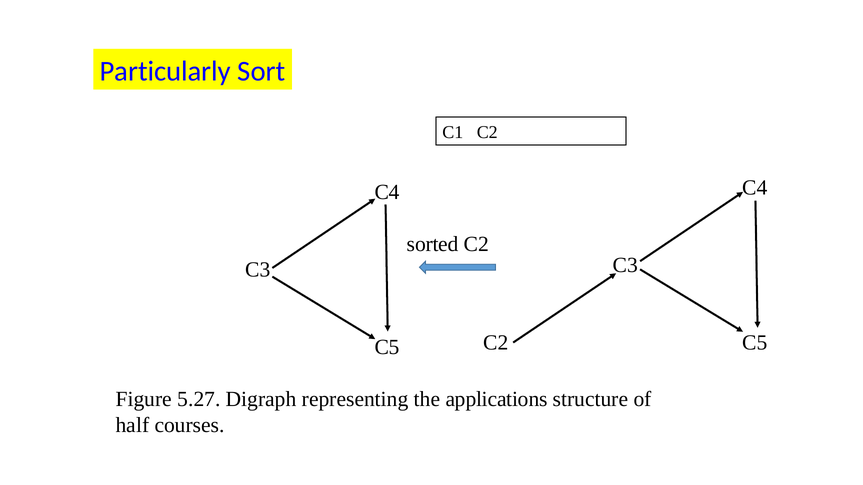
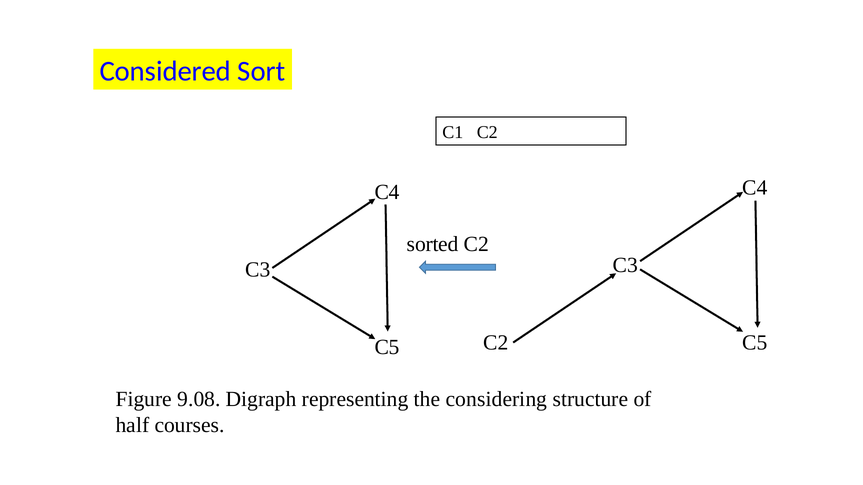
Particularly: Particularly -> Considered
5.27: 5.27 -> 9.08
applications: applications -> considering
